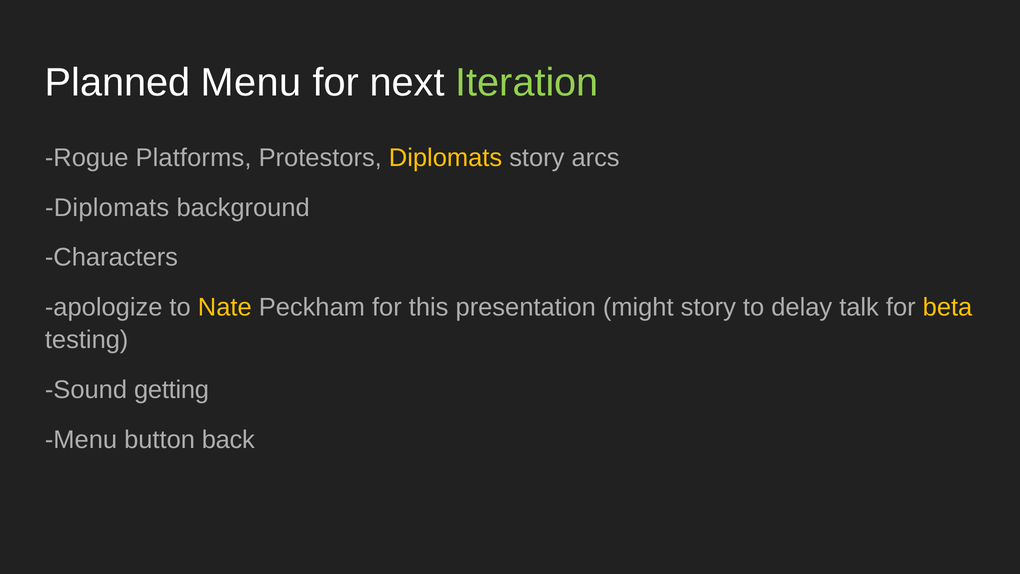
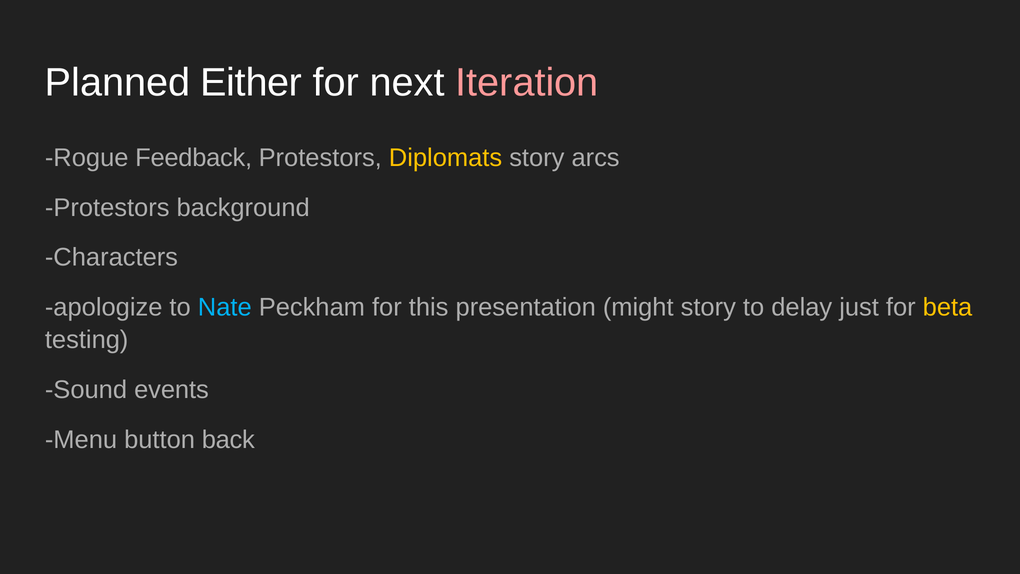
Planned Menu: Menu -> Either
Iteration colour: light green -> pink
Platforms: Platforms -> Feedback
Diplomats at (107, 208): Diplomats -> Protestors
Nate colour: yellow -> light blue
talk: talk -> just
getting: getting -> events
